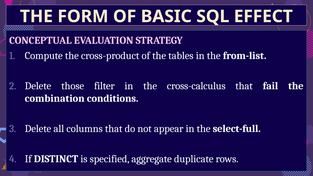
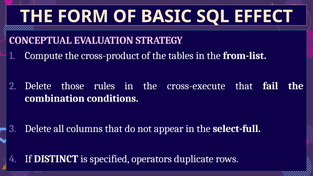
filter: filter -> rules
cross-calculus: cross-calculus -> cross-execute
aggregate: aggregate -> operators
